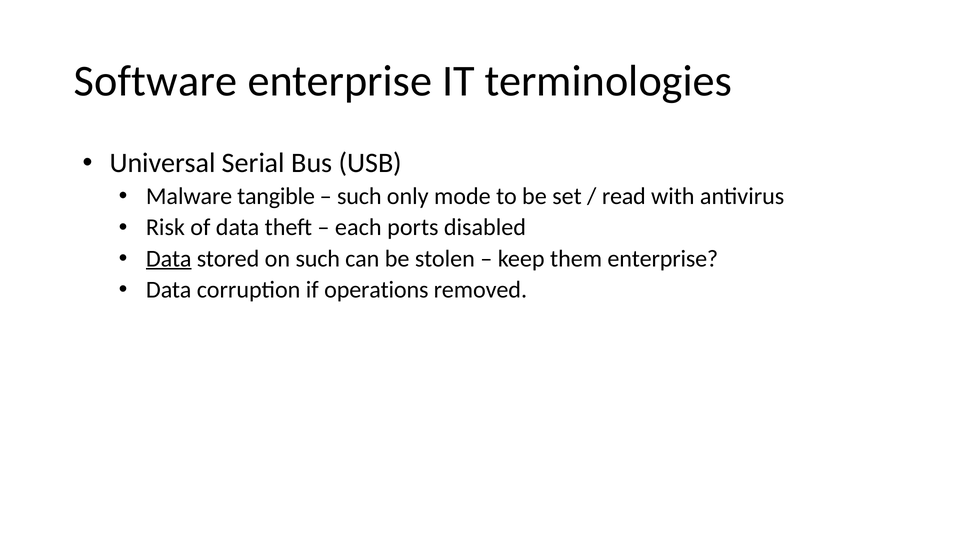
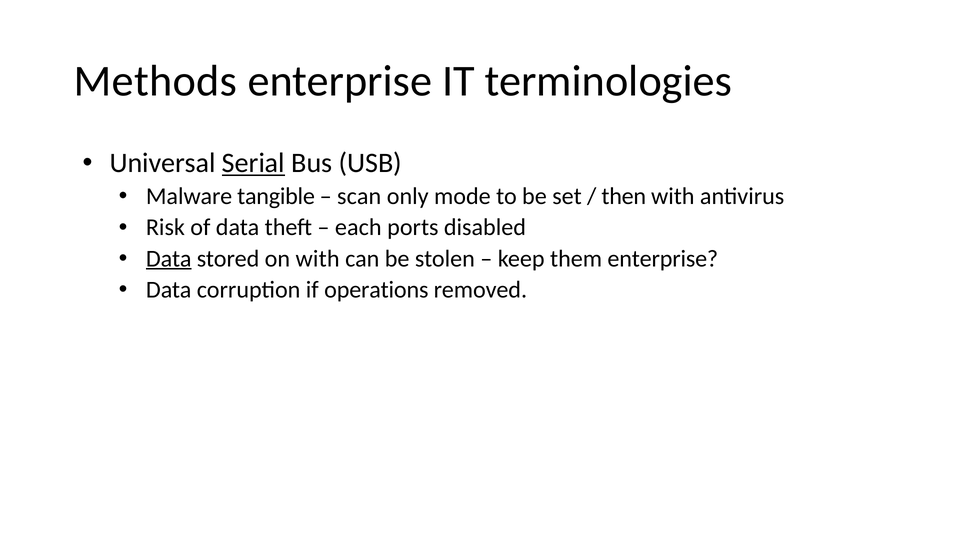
Software: Software -> Methods
Serial underline: none -> present
such at (359, 196): such -> scan
read: read -> then
on such: such -> with
